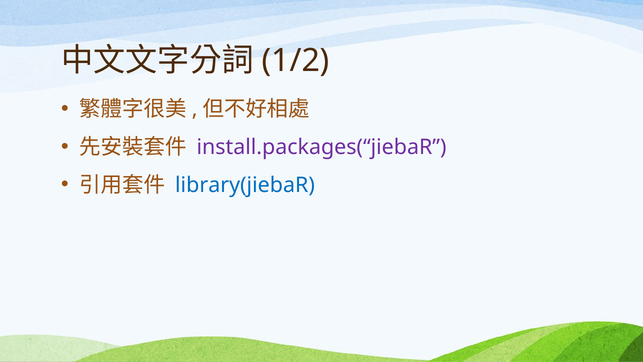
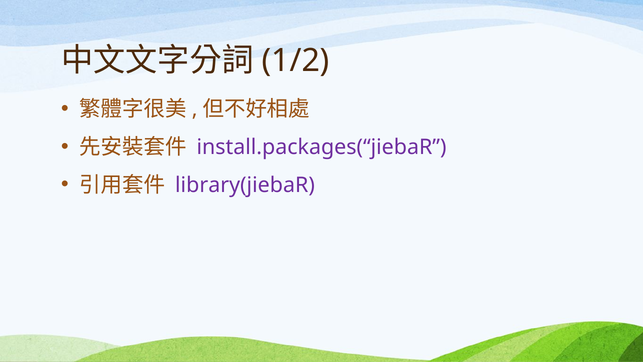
library(jiebaR colour: blue -> purple
